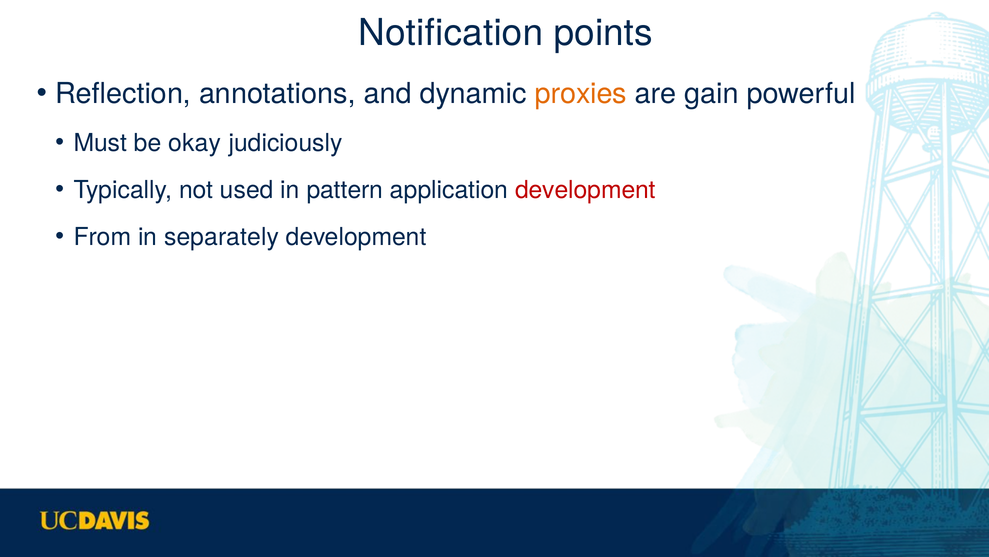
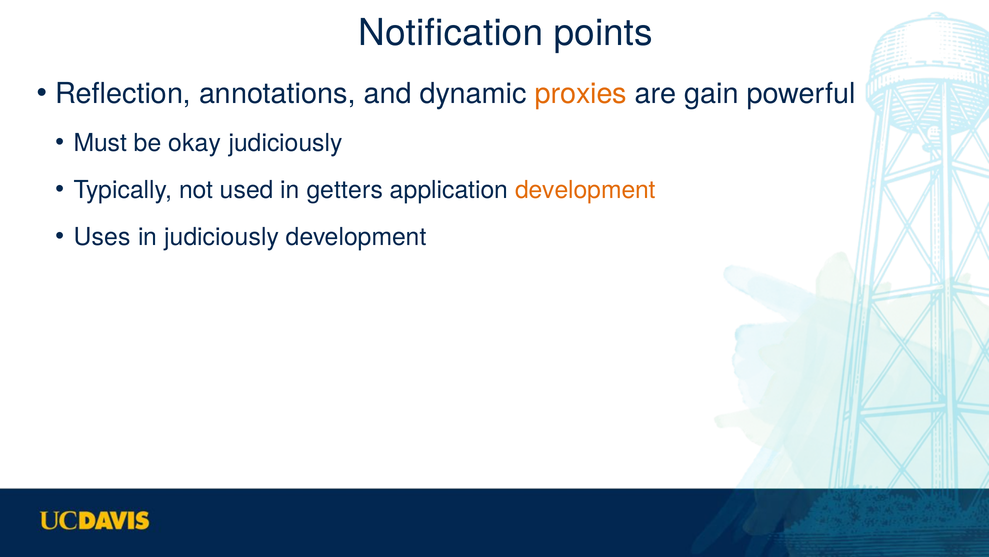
pattern: pattern -> getters
development at (585, 190) colour: red -> orange
From: From -> Uses
in separately: separately -> judiciously
